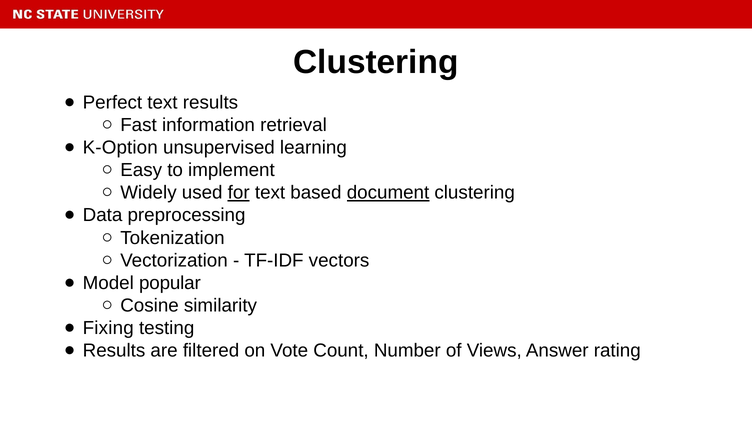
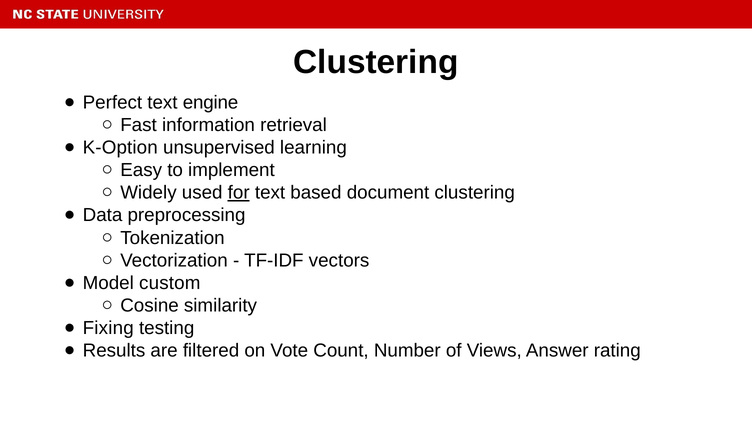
text results: results -> engine
document underline: present -> none
popular: popular -> custom
